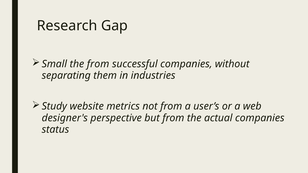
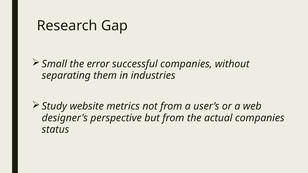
the from: from -> error
